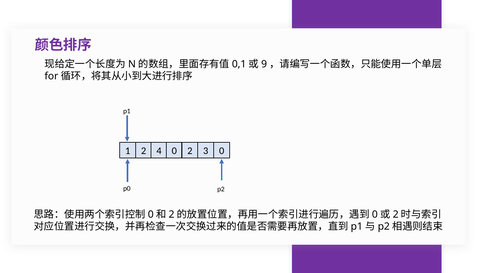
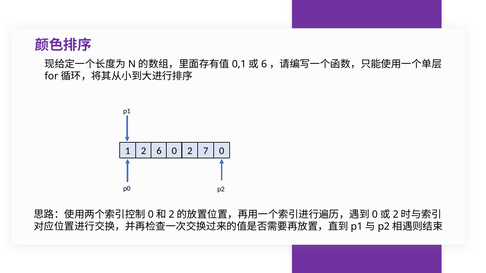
9 at (264, 64): 9 -> 6
2 4: 4 -> 6
3: 3 -> 7
